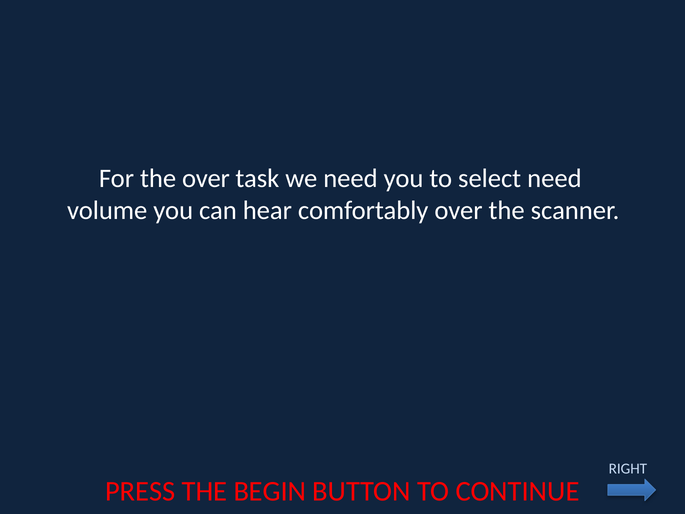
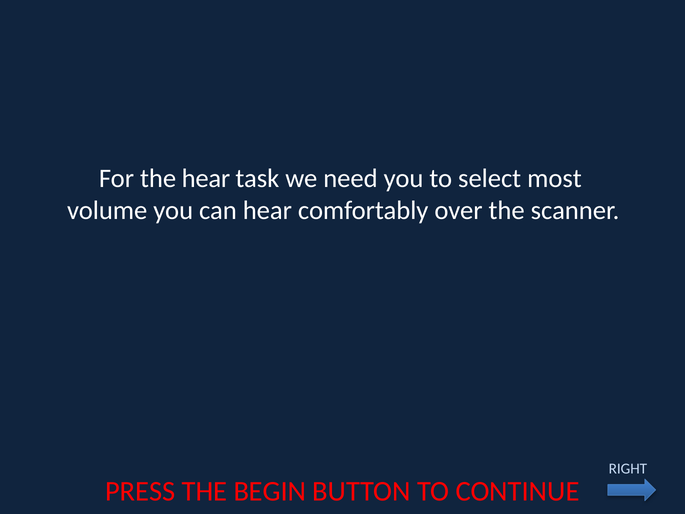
the over: over -> hear
select need: need -> most
